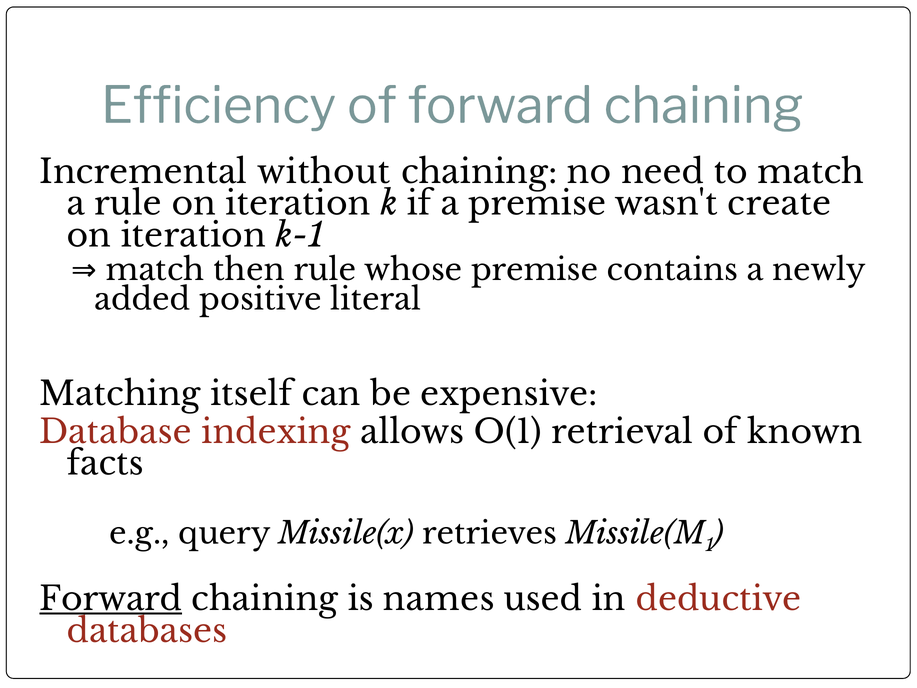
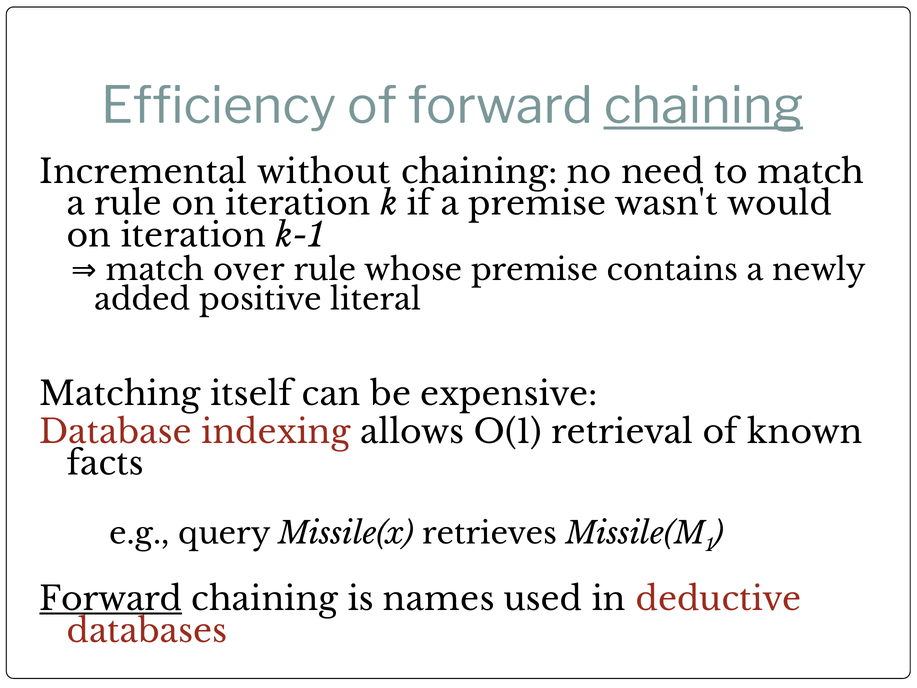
chaining at (703, 106) underline: none -> present
create: create -> would
then: then -> over
